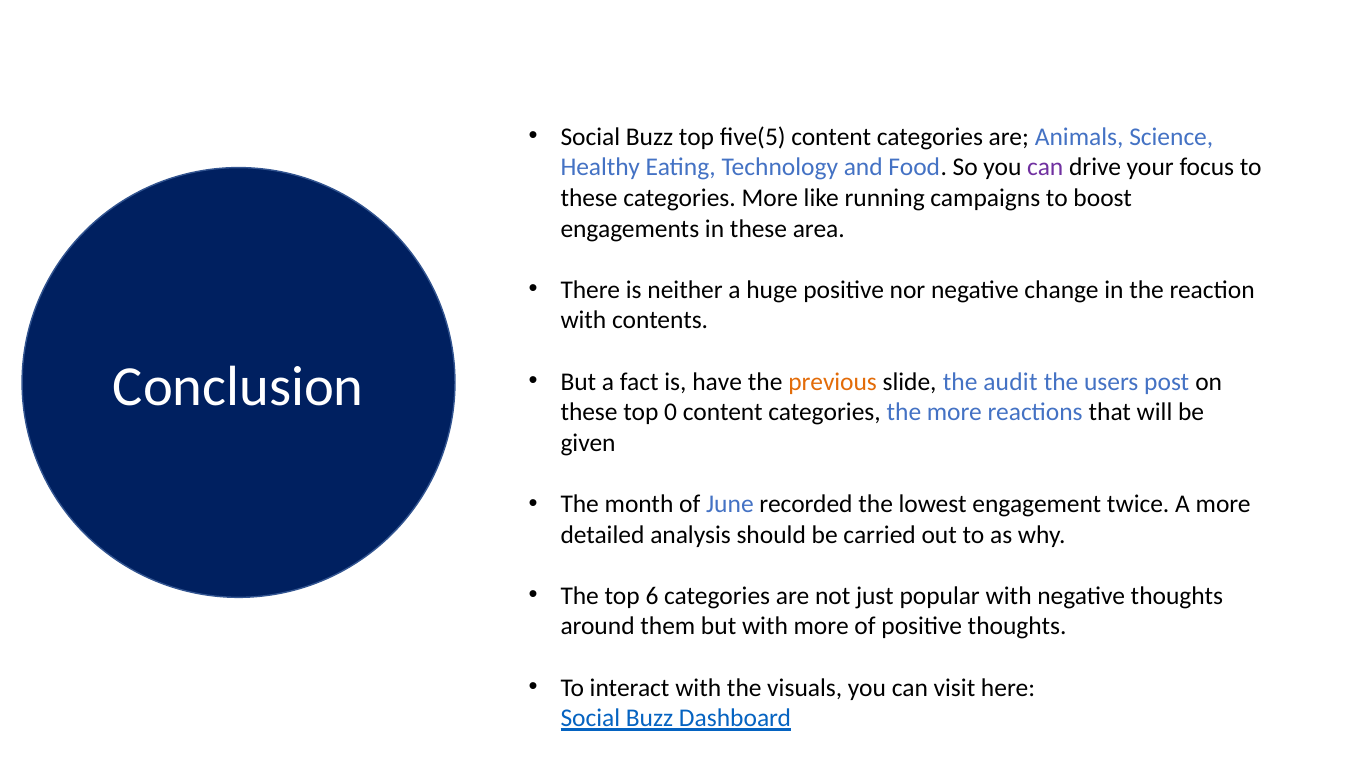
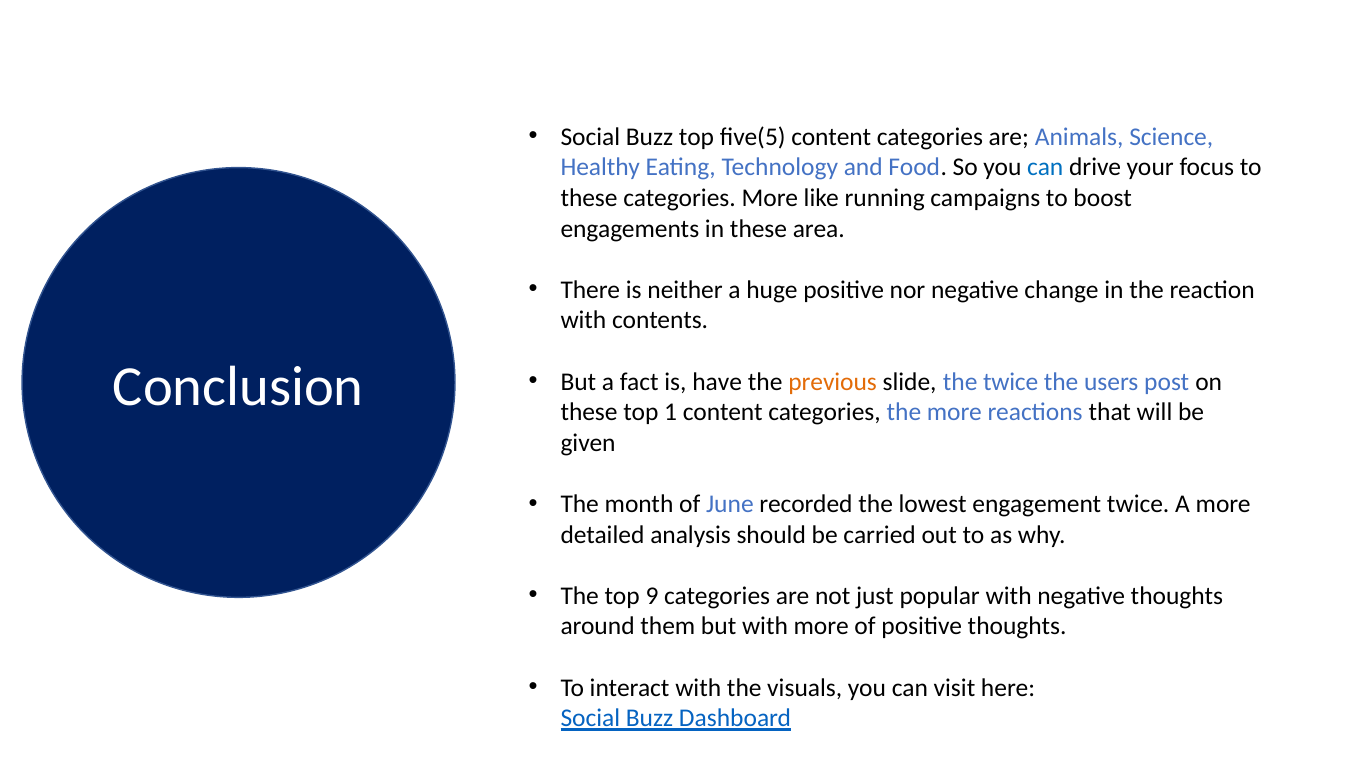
can at (1045, 167) colour: purple -> blue
the audit: audit -> twice
0: 0 -> 1
6: 6 -> 9
